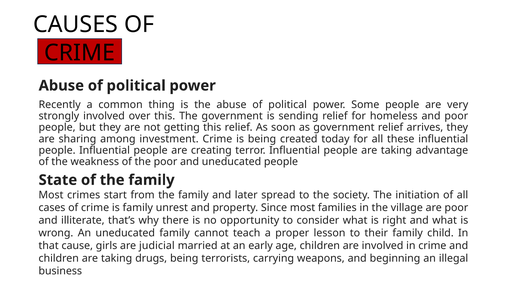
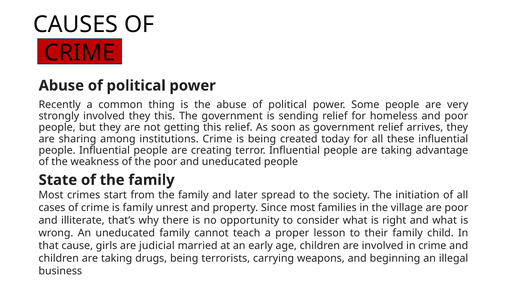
involved over: over -> they
investment: investment -> institutions
